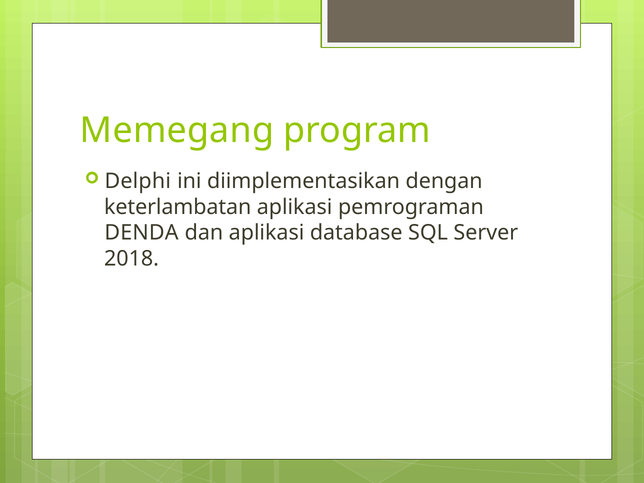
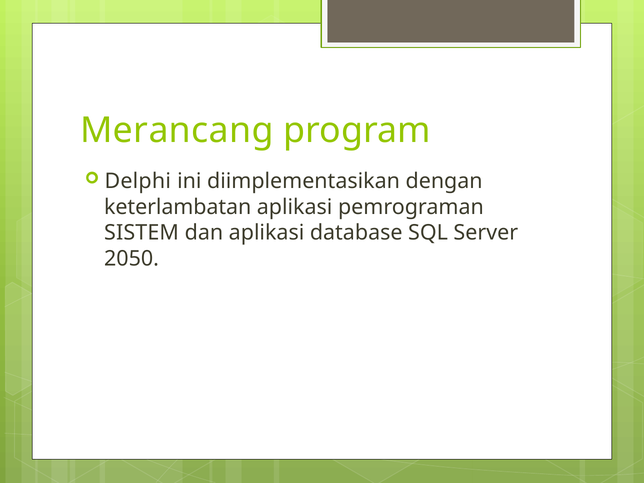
Memegang: Memegang -> Merancang
DENDA: DENDA -> SISTEM
2018: 2018 -> 2050
